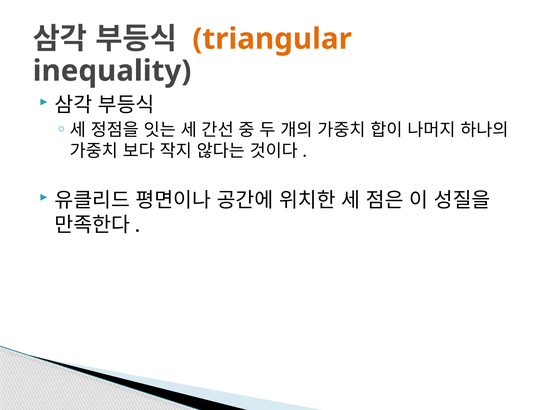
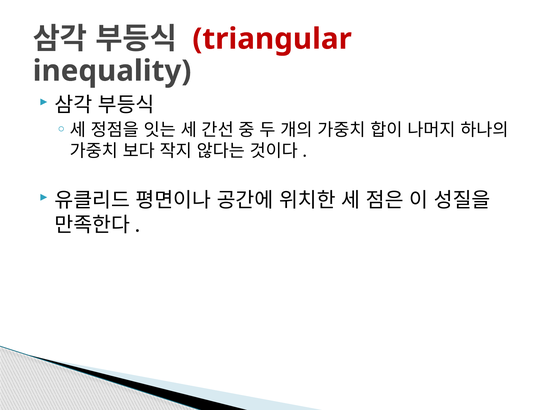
triangular colour: orange -> red
